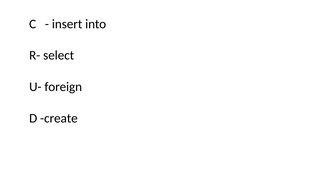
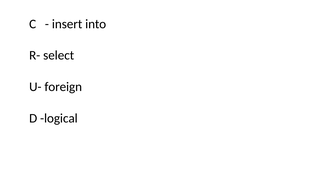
create: create -> logical
